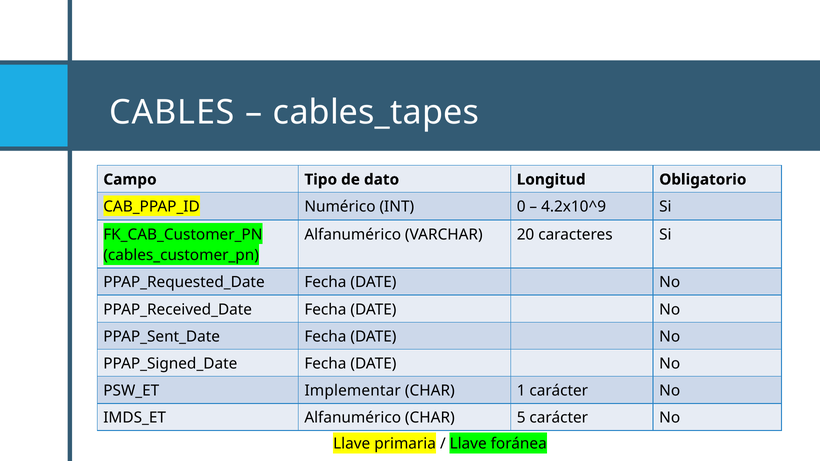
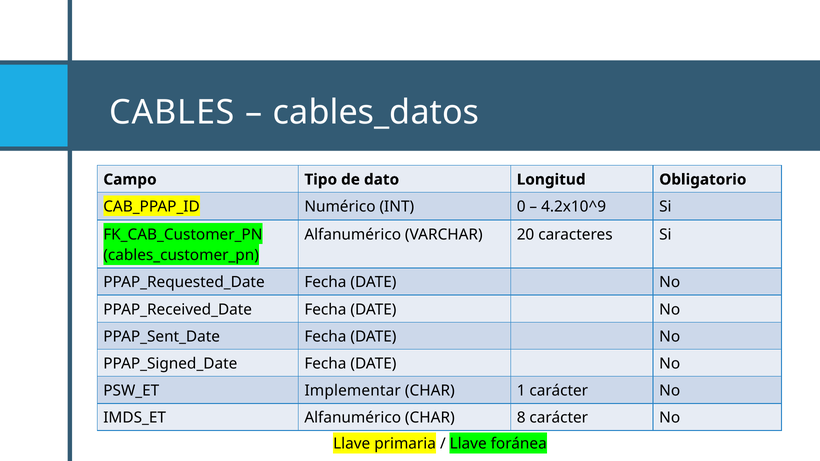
cables_tapes: cables_tapes -> cables_datos
5: 5 -> 8
